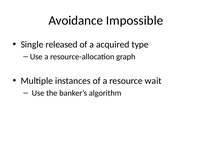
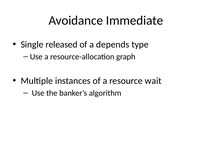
Impossible: Impossible -> Immediate
acquired: acquired -> depends
